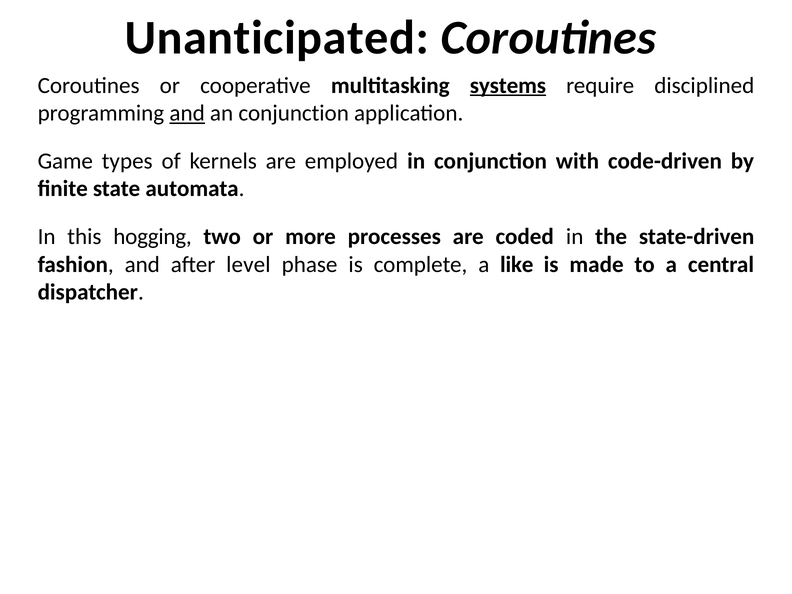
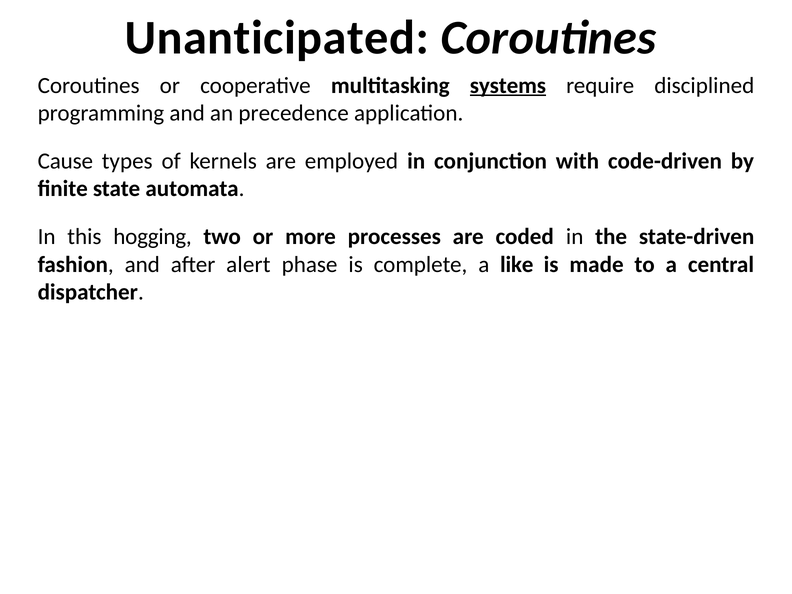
and at (187, 113) underline: present -> none
an conjunction: conjunction -> precedence
Game: Game -> Cause
level: level -> alert
